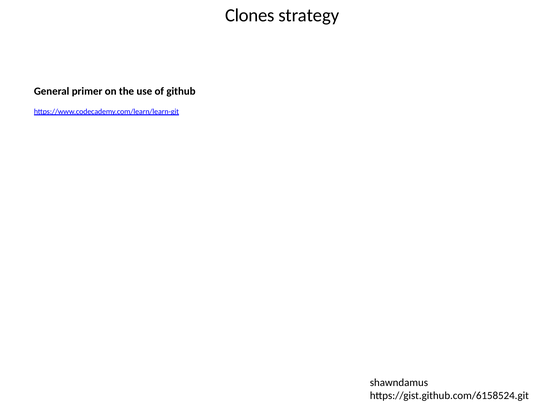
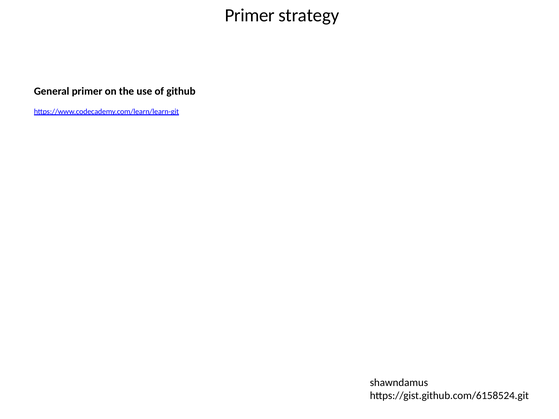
Clones at (250, 15): Clones -> Primer
